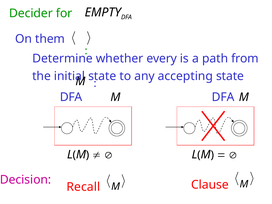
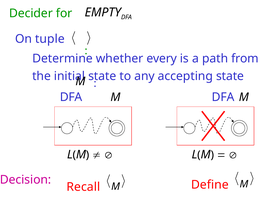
them: them -> tuple
Clause: Clause -> Define
